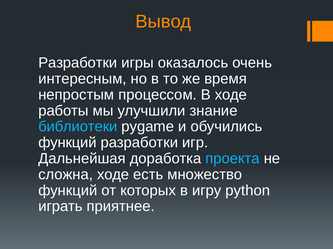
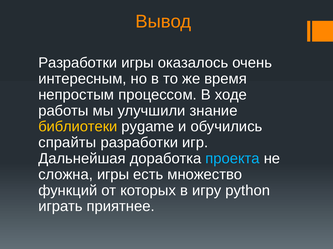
библиотеки colour: light blue -> yellow
функций at (67, 143): функций -> спрайты
сложна ходе: ходе -> игры
